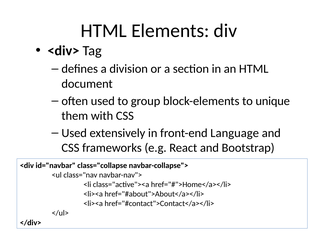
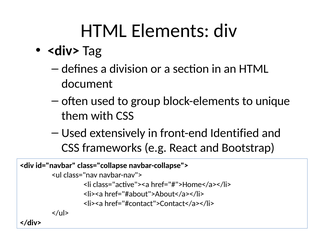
Language: Language -> Identified
